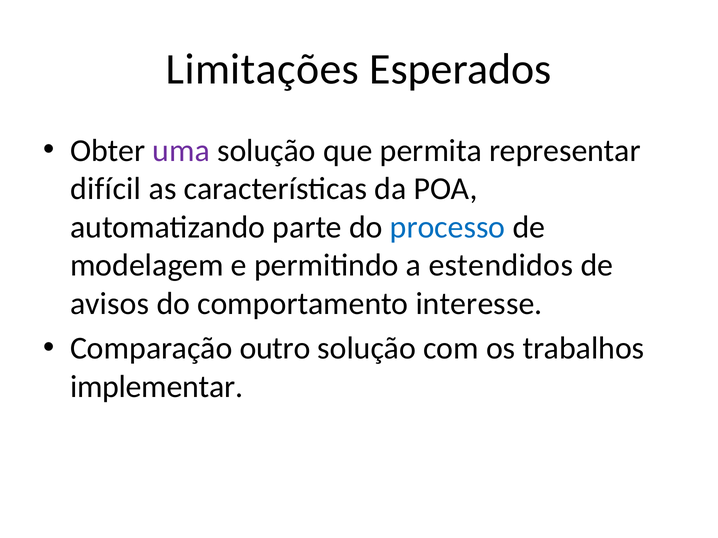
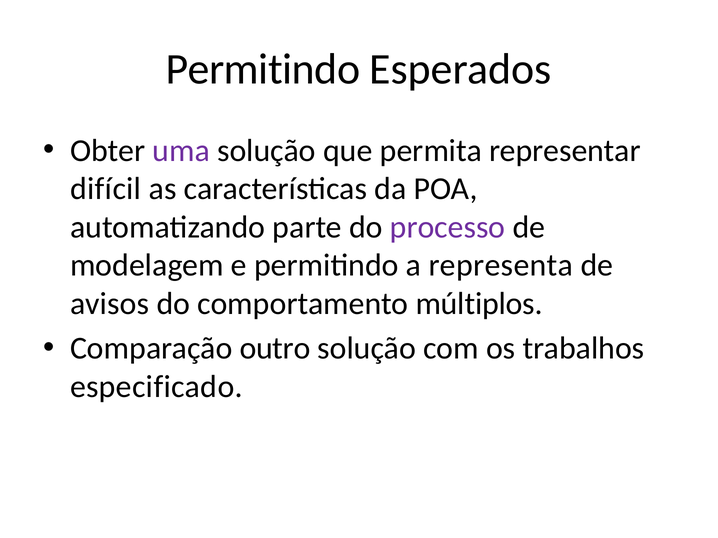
Limitações at (262, 70): Limitações -> Permitindo
processo colour: blue -> purple
estendidos: estendidos -> representa
interesse: interesse -> múltiplos
implementar: implementar -> especificado
